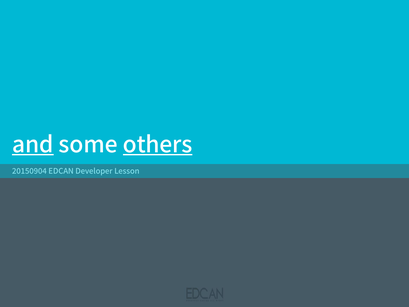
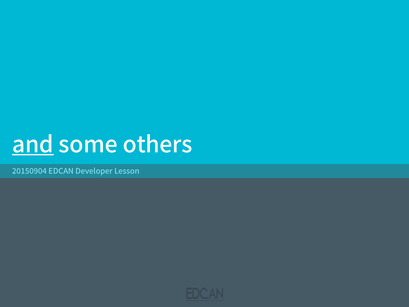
others underline: present -> none
